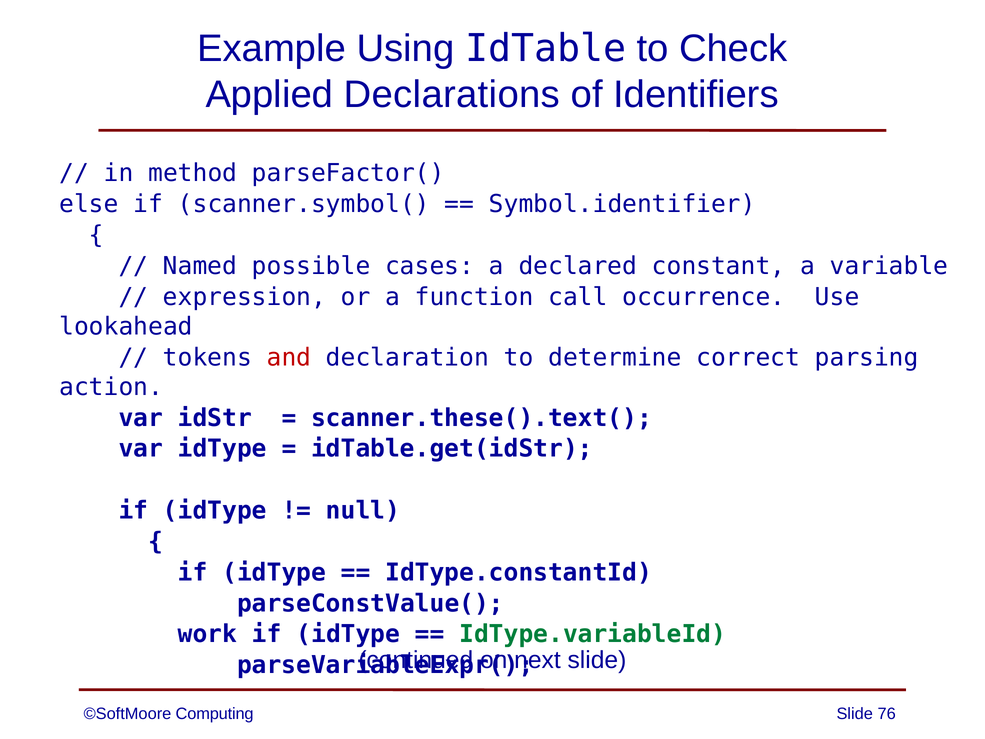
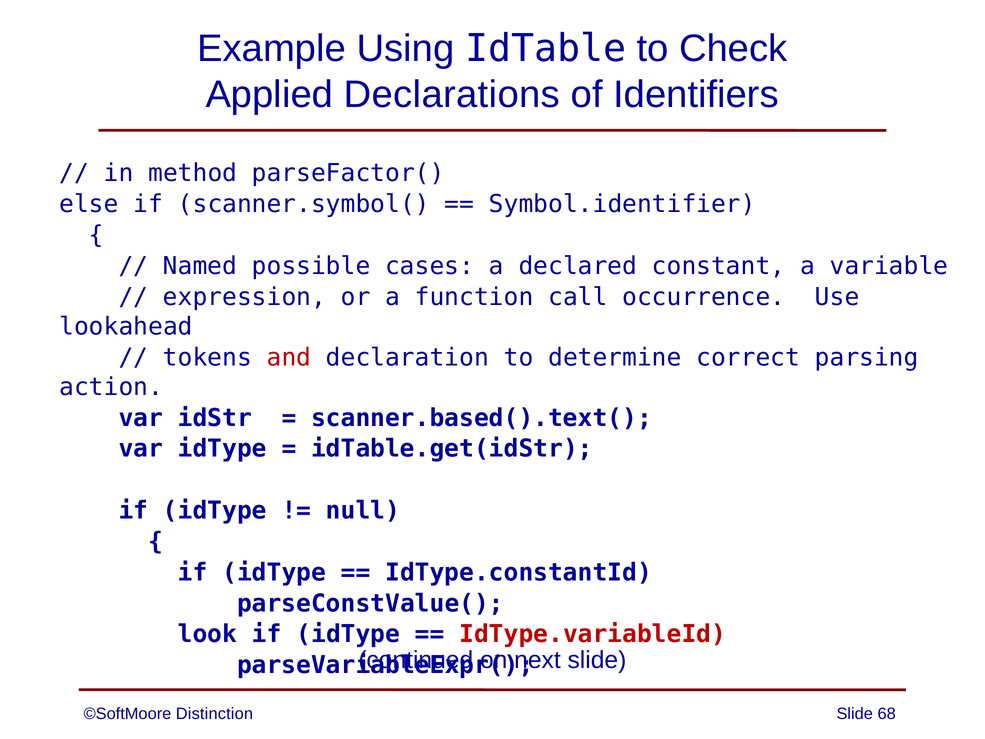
scanner.these().text(: scanner.these().text( -> scanner.based().text(
work: work -> look
IdType.variableId colour: green -> red
Computing: Computing -> Distinction
76: 76 -> 68
